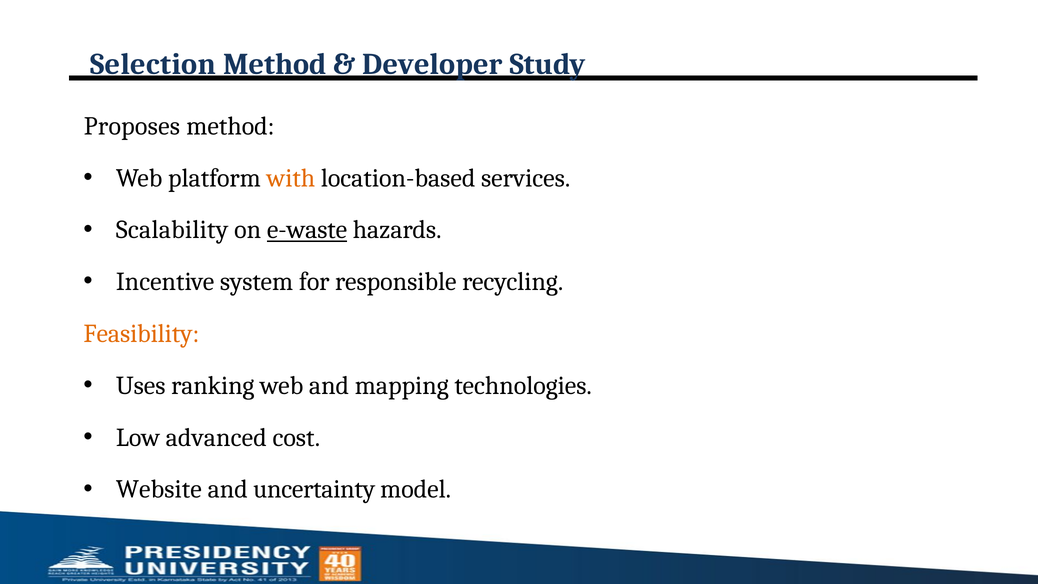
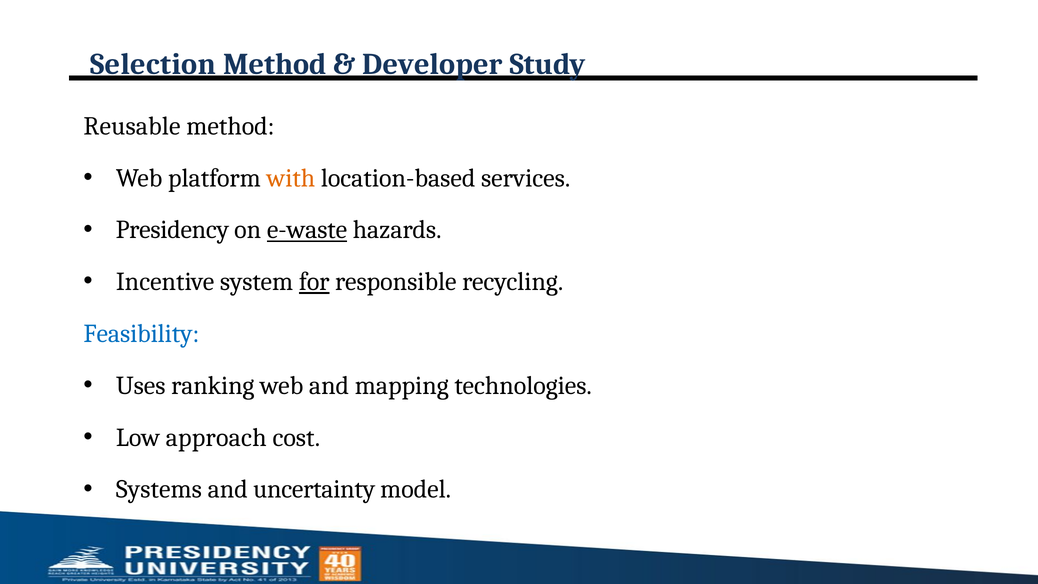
Proposes: Proposes -> Reusable
Scalability: Scalability -> Presidency
for underline: none -> present
Feasibility colour: orange -> blue
advanced: advanced -> approach
Website: Website -> Systems
